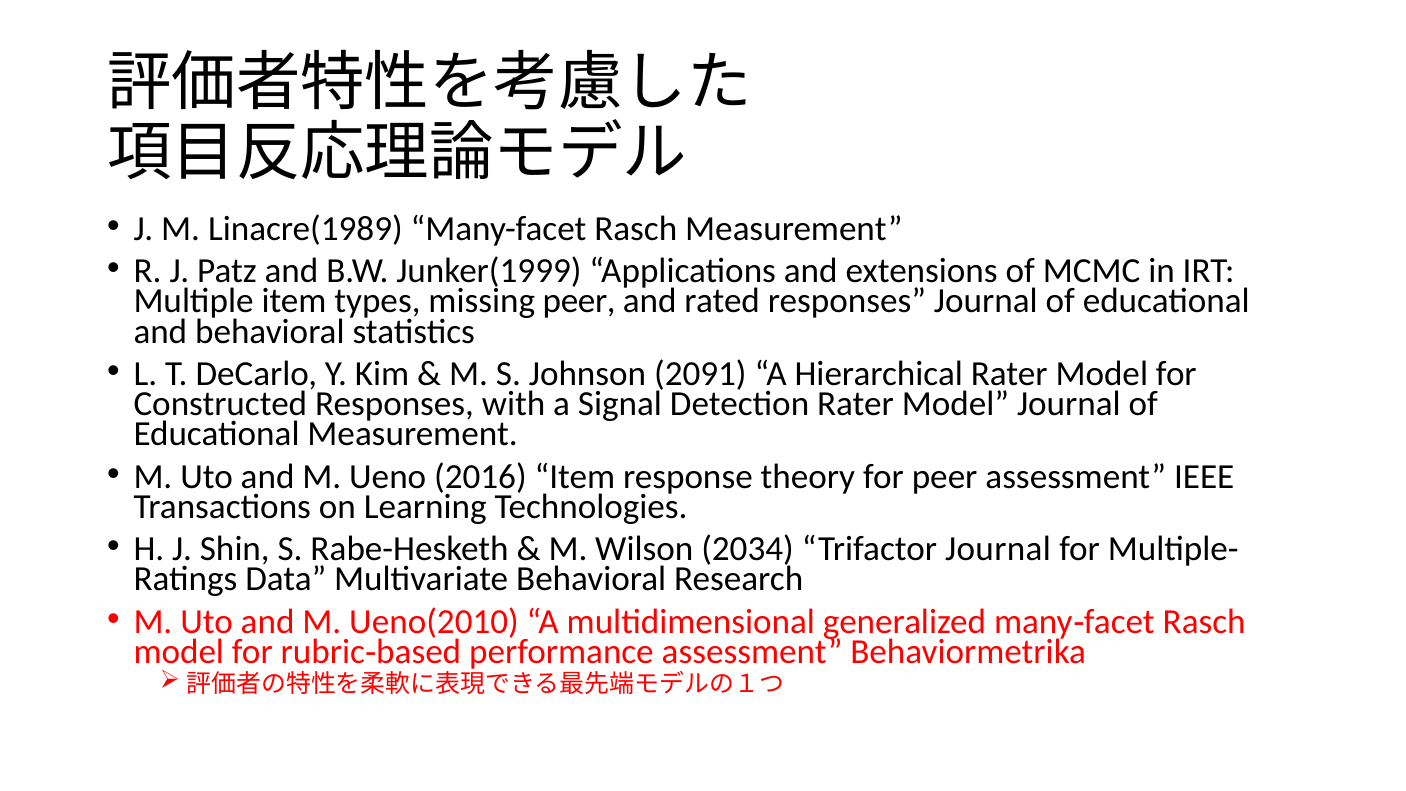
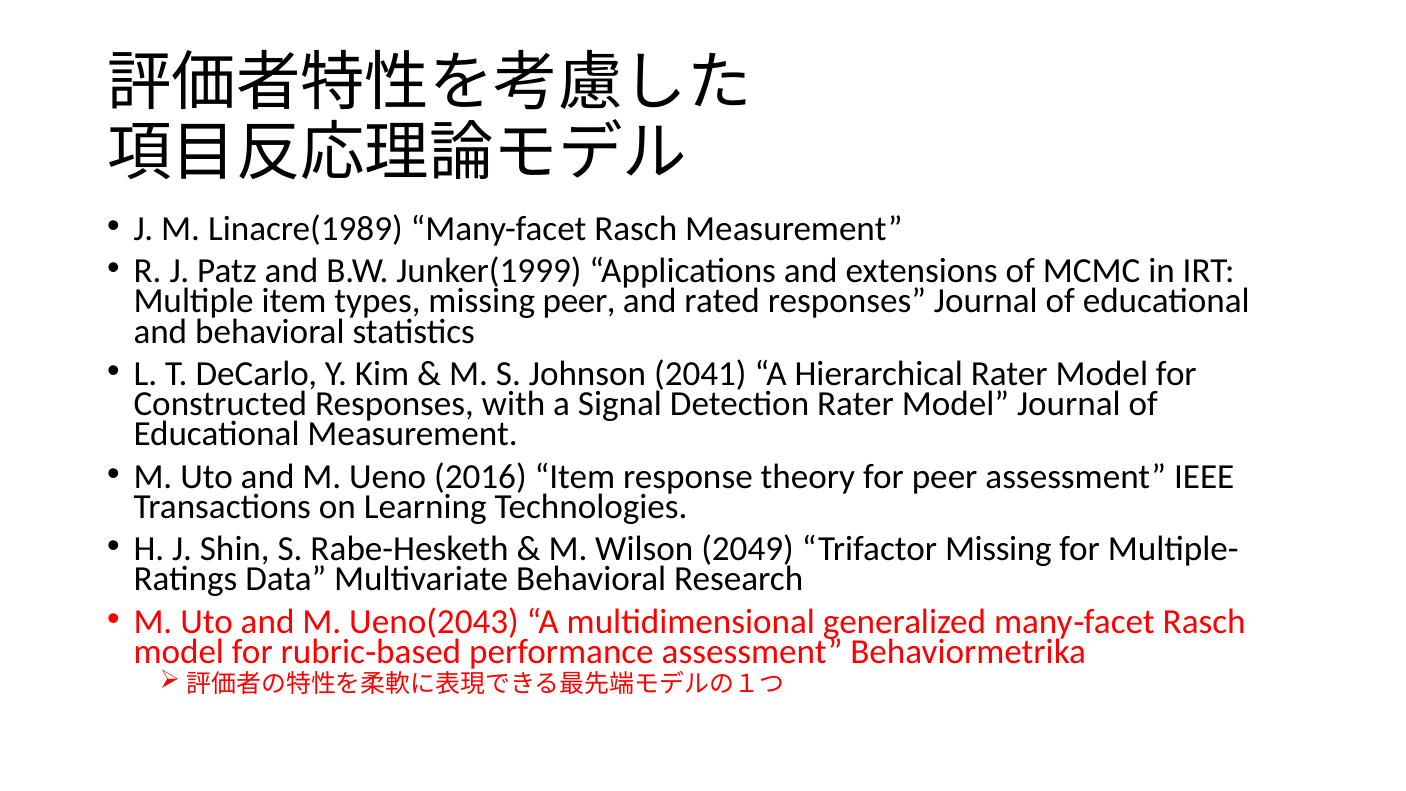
2091: 2091 -> 2041
2034: 2034 -> 2049
Trifactor Journal: Journal -> Missing
Ueno(2010: Ueno(2010 -> Ueno(2043
